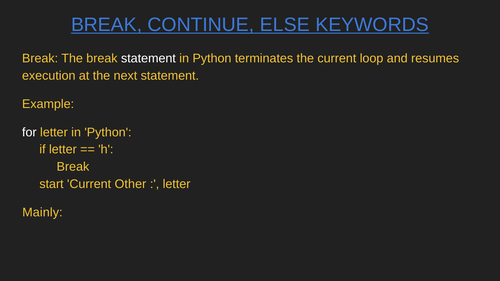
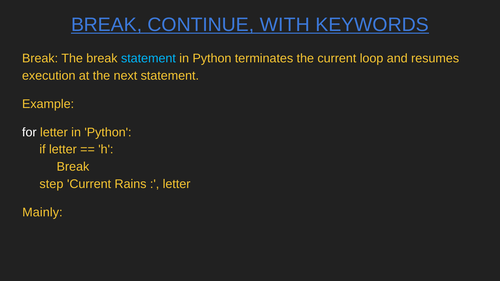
ELSE: ELSE -> WITH
statement at (148, 58) colour: white -> light blue
start: start -> step
Other: Other -> Rains
